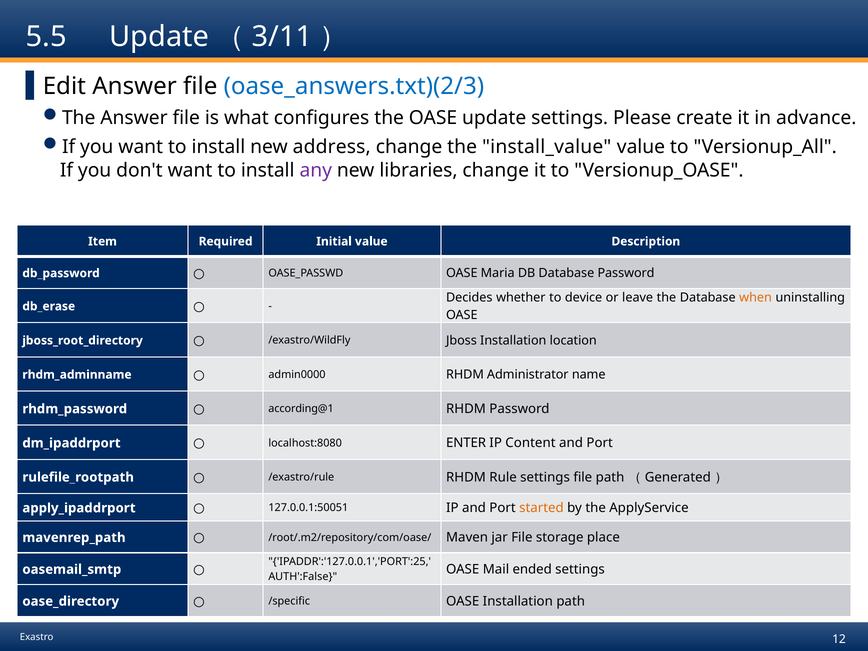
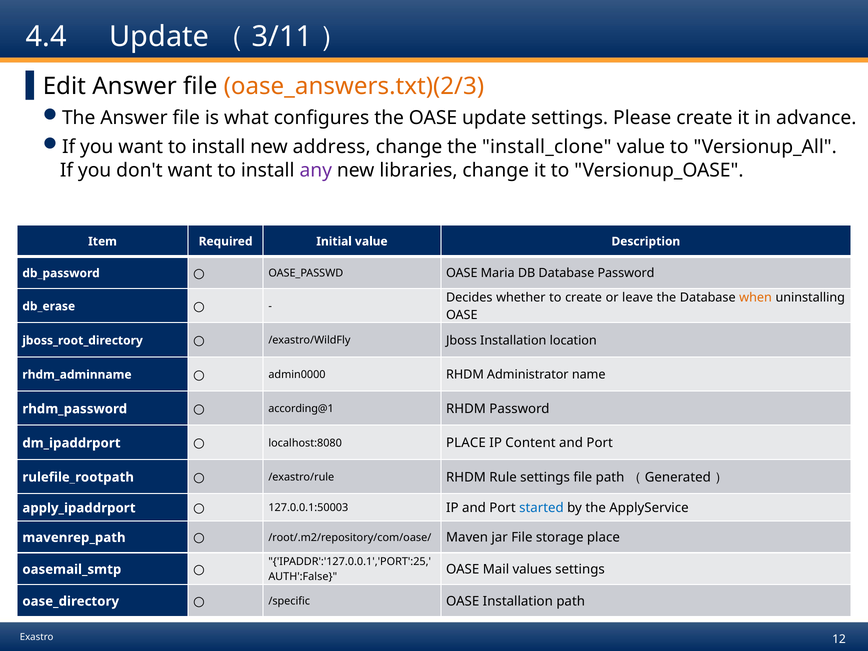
5.5: 5.5 -> 4.4
oase_answers.txt)(2/3 colour: blue -> orange
install_value: install_value -> install_clone
to device: device -> create
localhost:8080 ENTER: ENTER -> PLACE
127.0.0.1:50051: 127.0.0.1:50051 -> 127.0.0.1:50003
started colour: orange -> blue
ended: ended -> values
